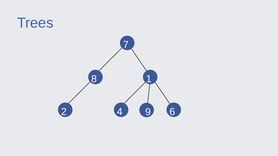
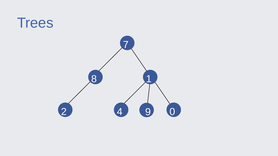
6: 6 -> 0
